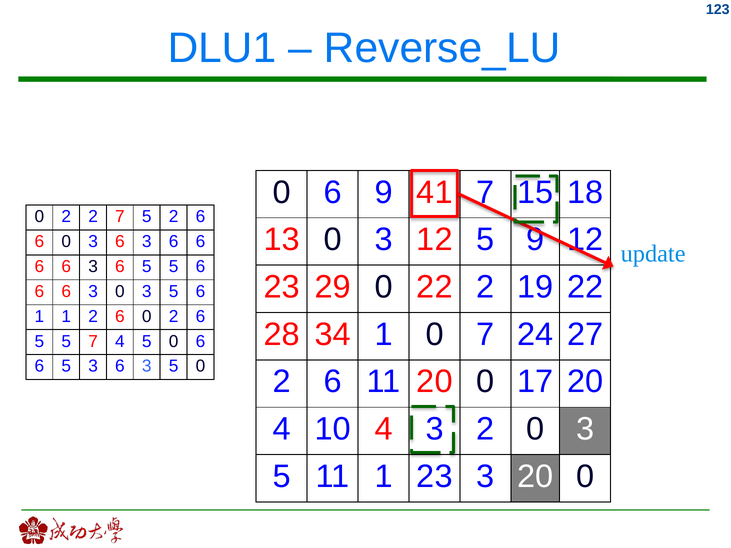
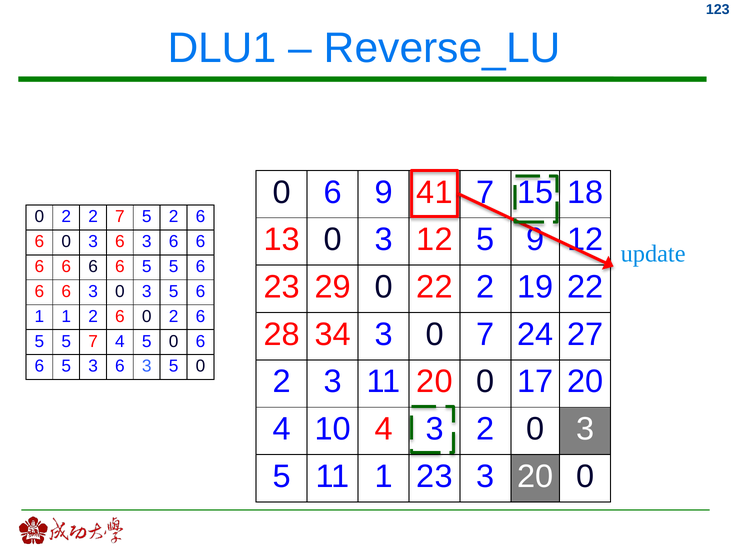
3 at (93, 267): 3 -> 6
34 1: 1 -> 3
6 at (333, 382): 6 -> 3
